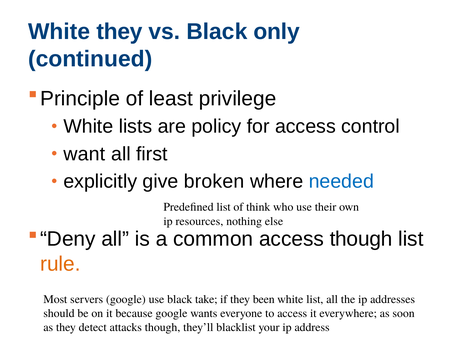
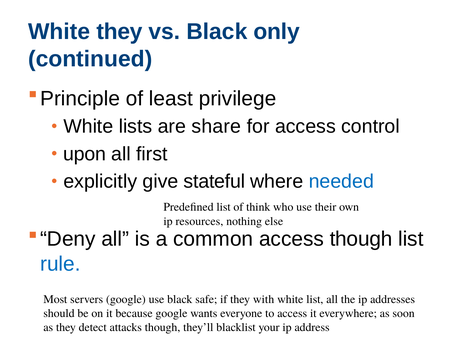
policy: policy -> share
want: want -> upon
broken: broken -> stateful
rule colour: orange -> blue
take: take -> safe
been: been -> with
